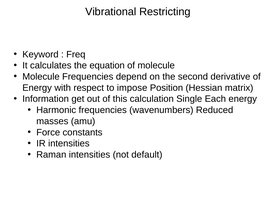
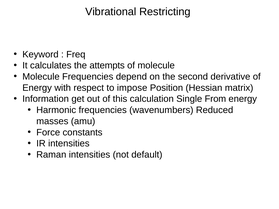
equation: equation -> attempts
Each: Each -> From
